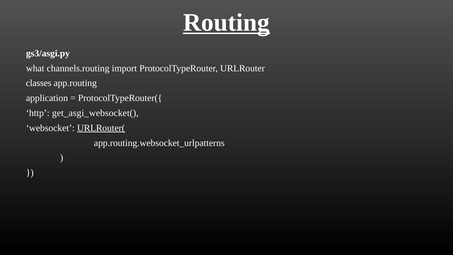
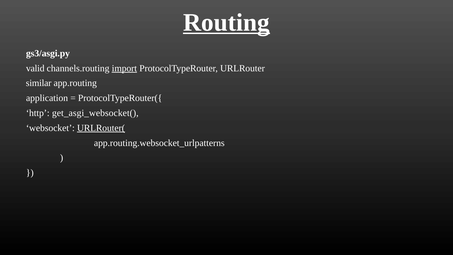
what: what -> valid
import underline: none -> present
classes: classes -> similar
